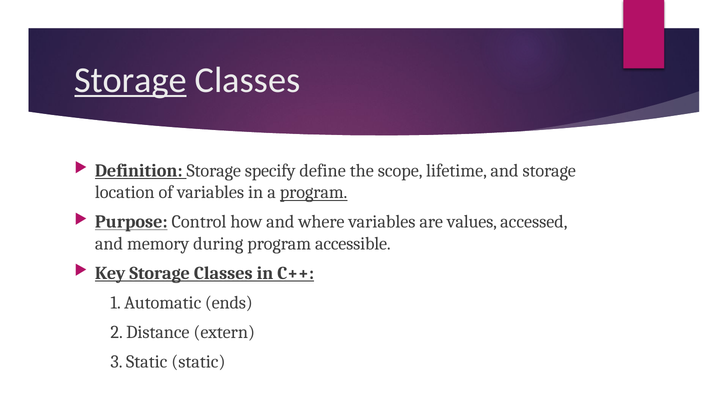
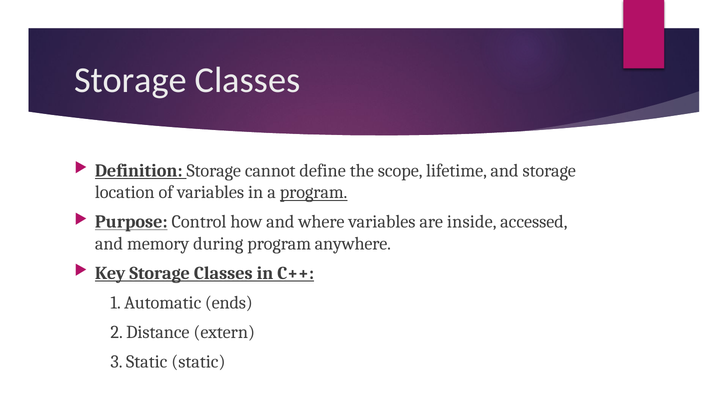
Storage at (131, 80) underline: present -> none
specify: specify -> cannot
values: values -> inside
accessible: accessible -> anywhere
